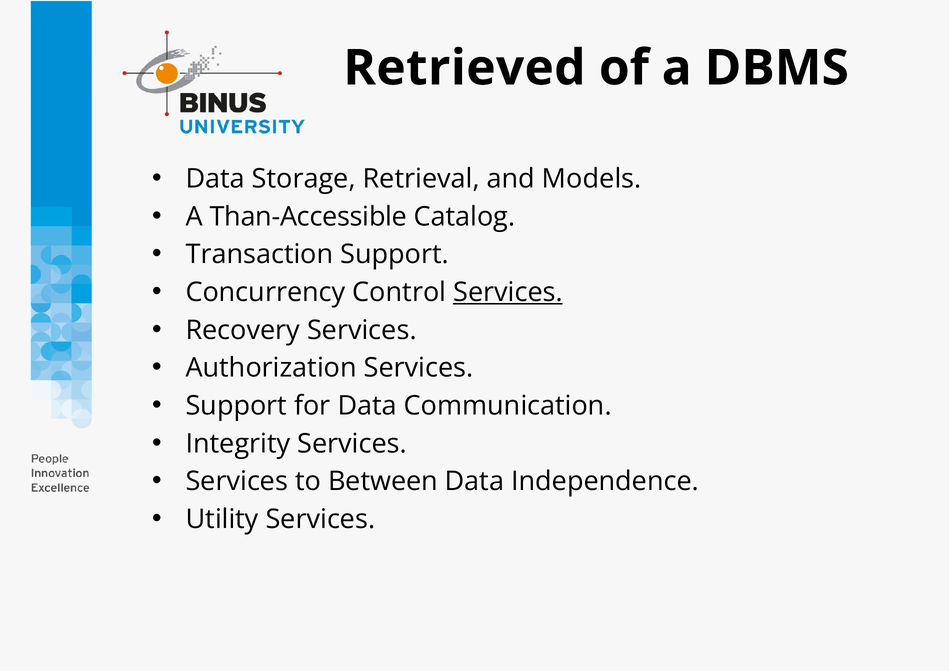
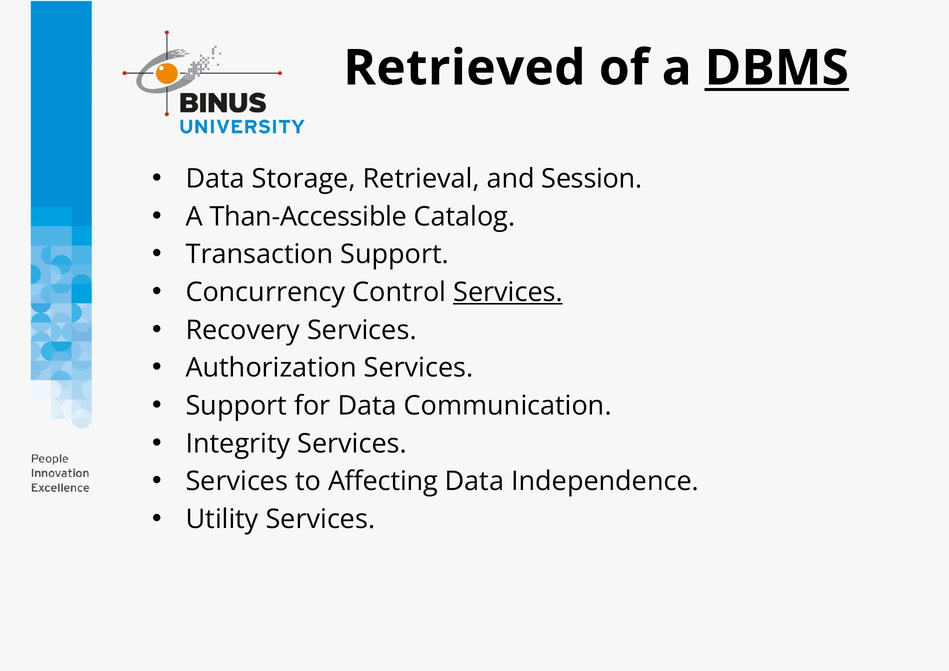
DBMS underline: none -> present
Models: Models -> Session
Between: Between -> Affecting
